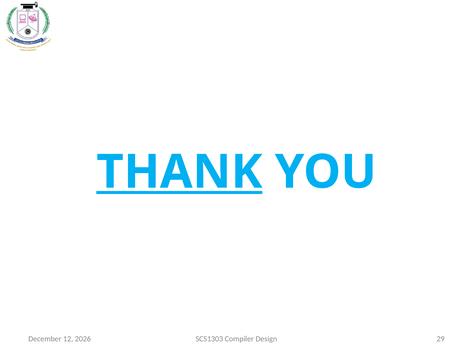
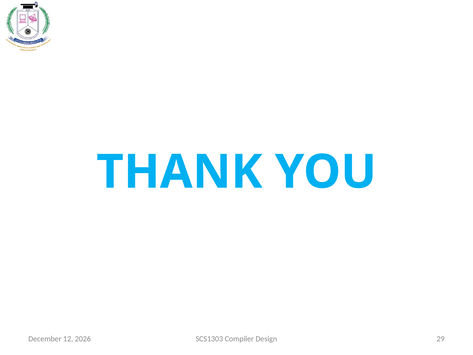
THANK underline: present -> none
